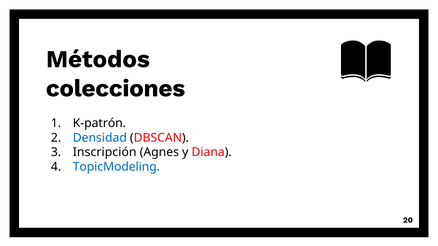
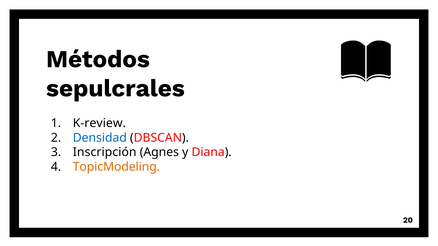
colecciones: colecciones -> sepulcrales
K-patrón: K-patrón -> K-review
TopicModeling colour: blue -> orange
